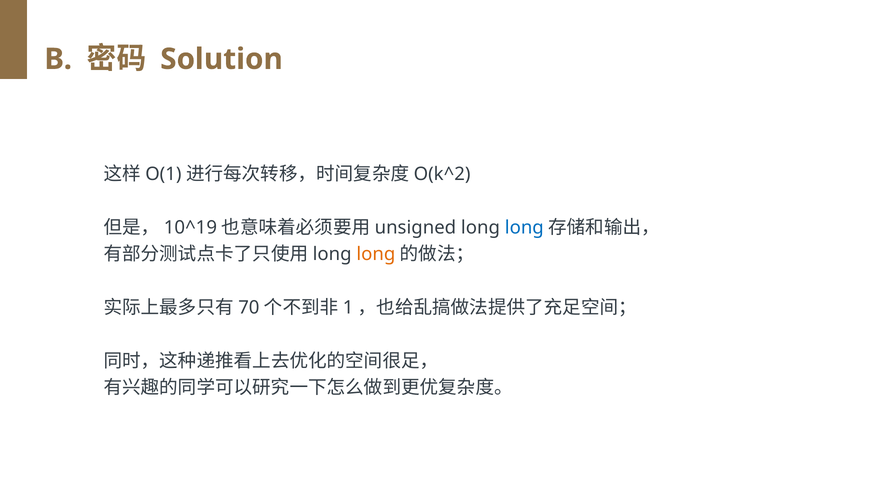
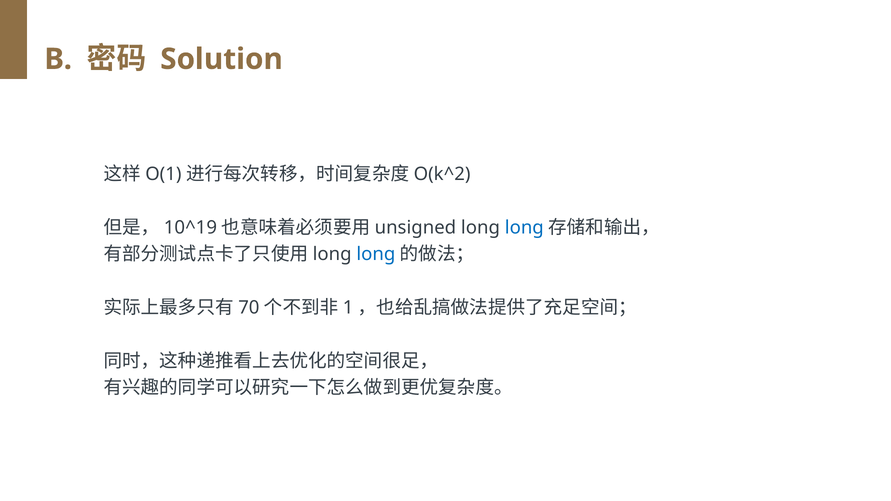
long at (376, 254) colour: orange -> blue
